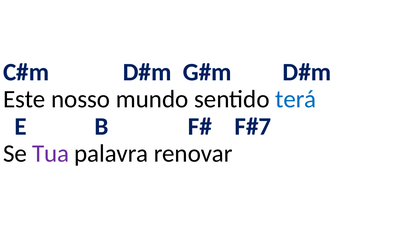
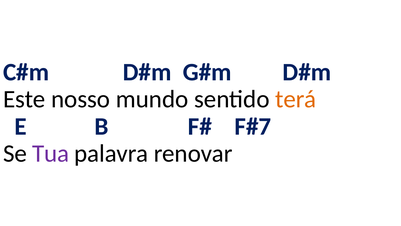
terá colour: blue -> orange
